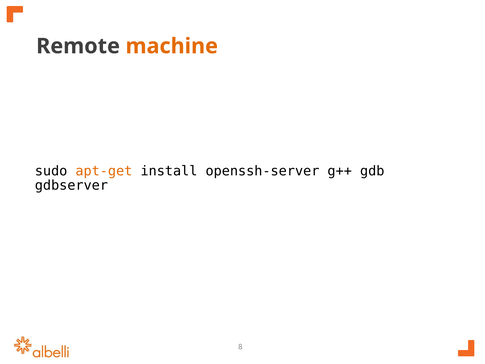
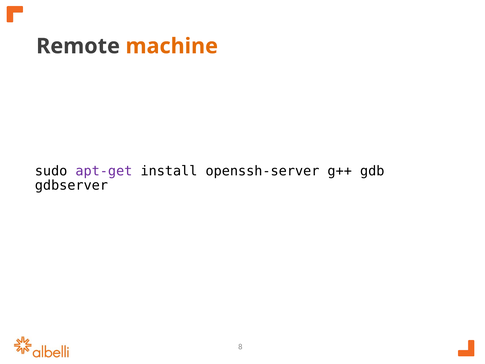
apt-get colour: orange -> purple
